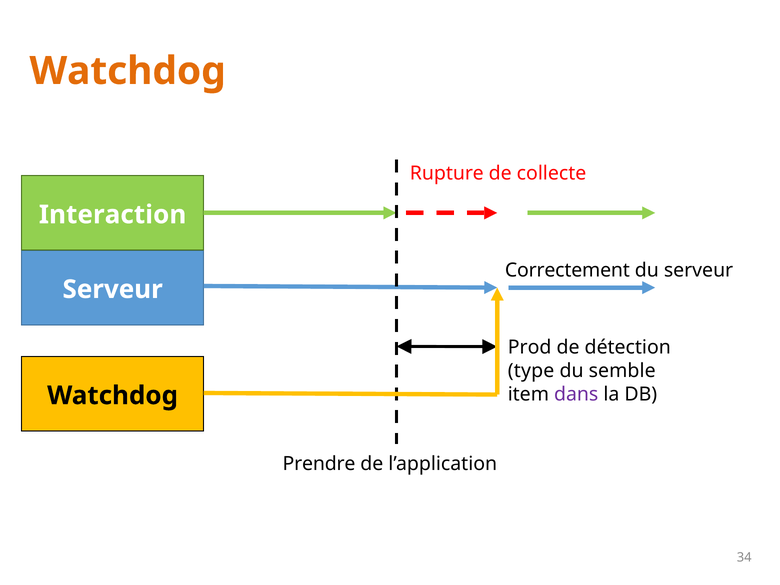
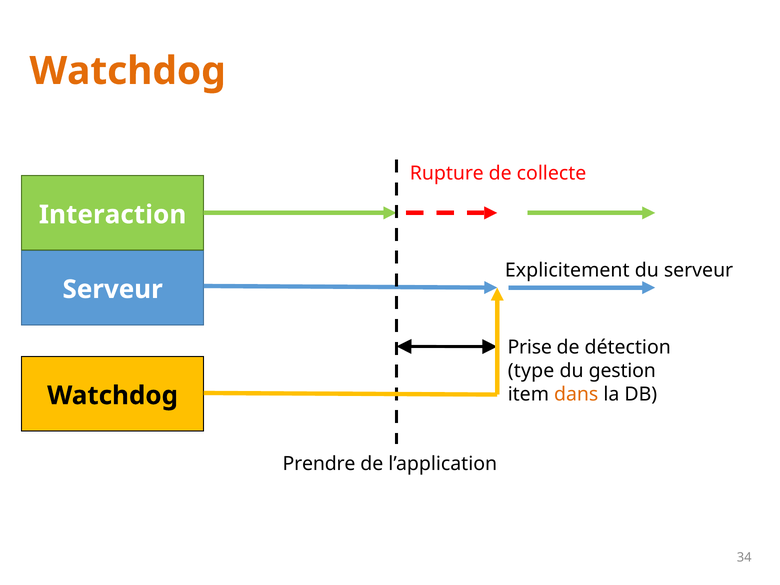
Correctement: Correctement -> Explicitement
Prod: Prod -> Prise
semble: semble -> gestion
dans colour: purple -> orange
